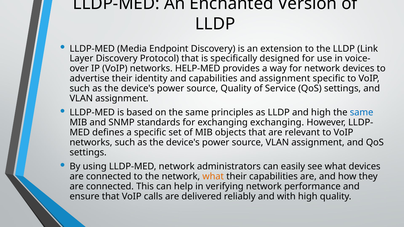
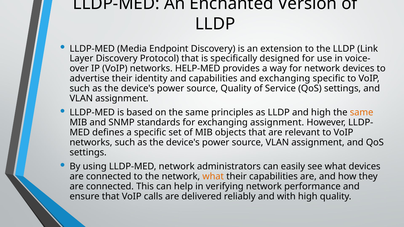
and assignment: assignment -> exchanging
same at (362, 113) colour: blue -> orange
exchanging exchanging: exchanging -> assignment
